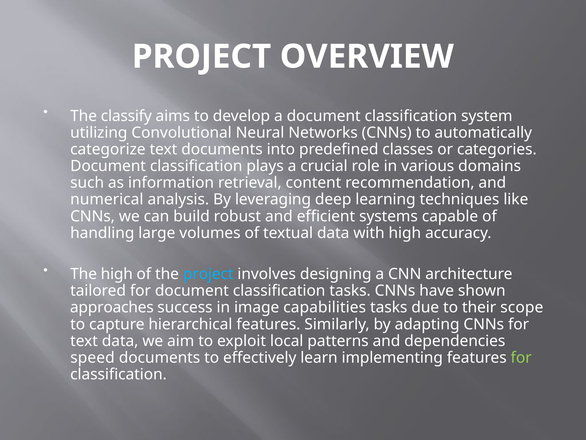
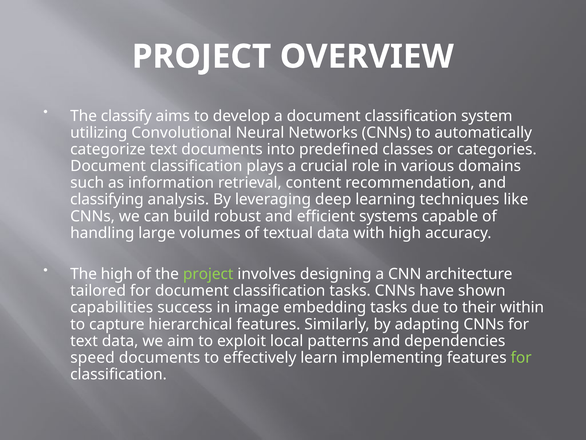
numerical: numerical -> classifying
project at (208, 274) colour: light blue -> light green
approaches: approaches -> capabilities
capabilities: capabilities -> embedding
scope: scope -> within
